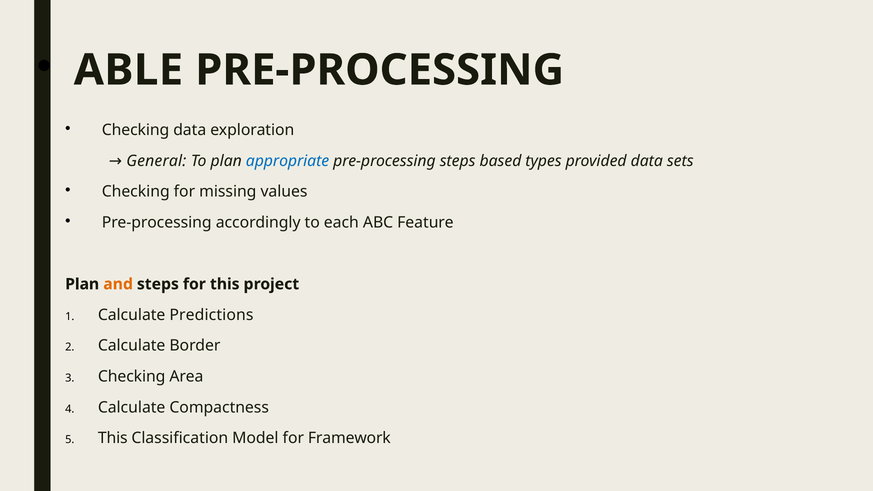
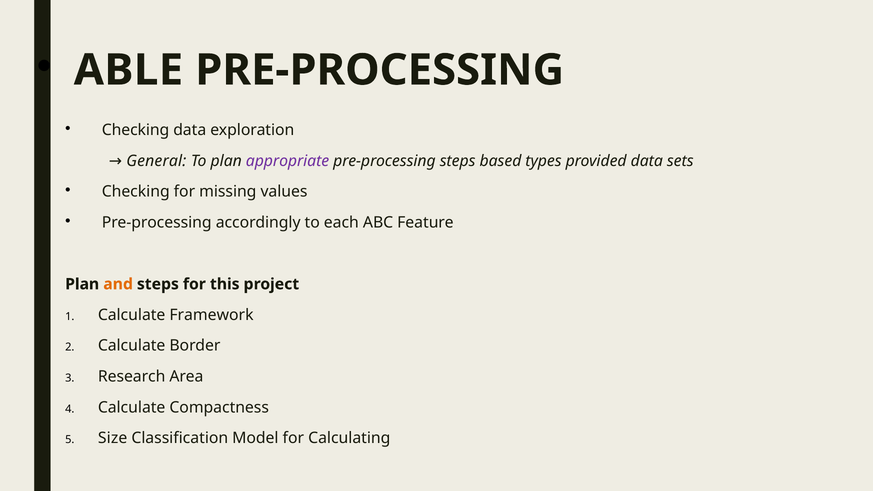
appropriate colour: blue -> purple
Predictions: Predictions -> Framework
Checking at (132, 377): Checking -> Research
This at (113, 438): This -> Size
Framework: Framework -> Calculating
